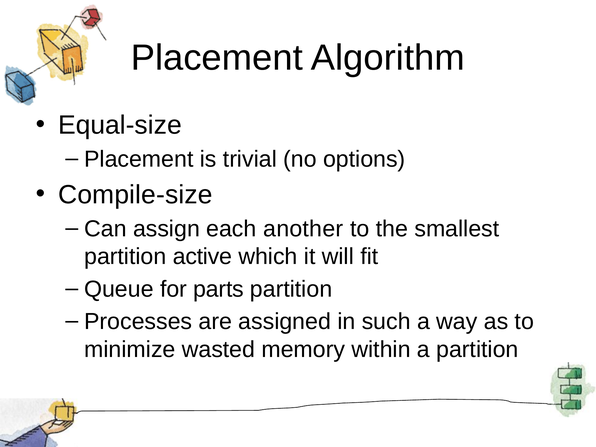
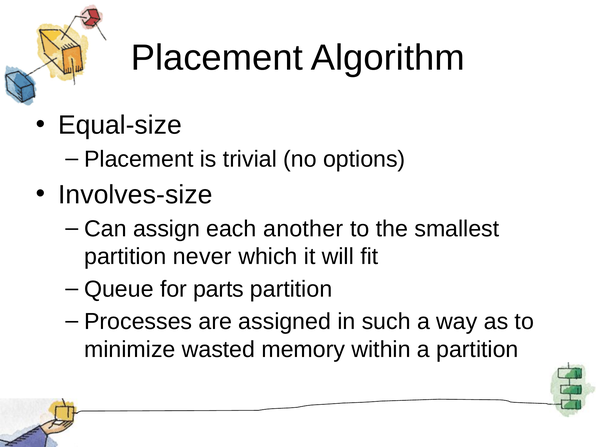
Compile-size: Compile-size -> Involves-size
active: active -> never
